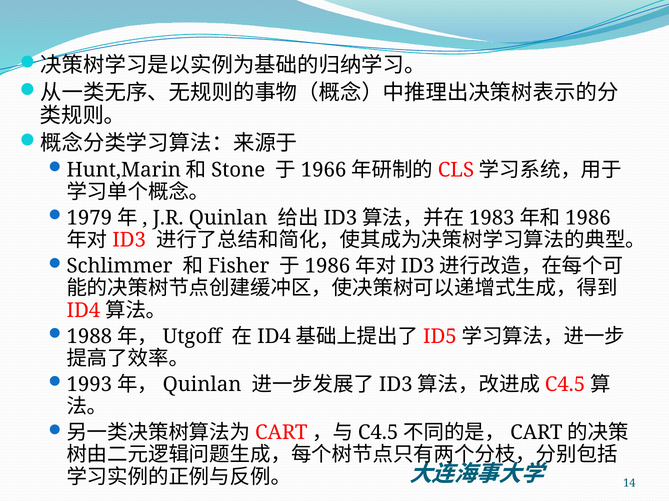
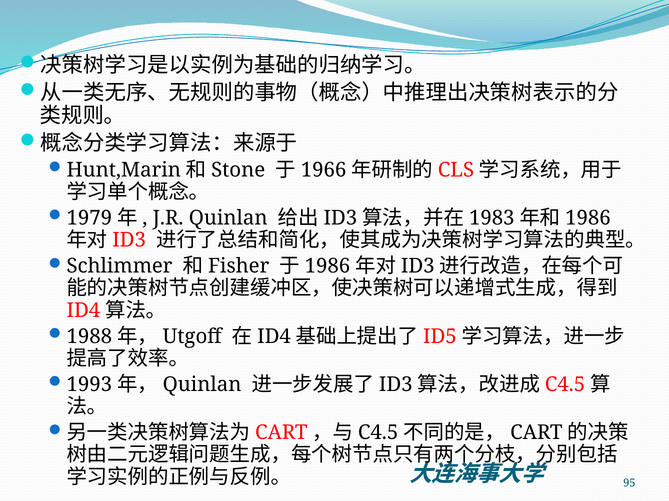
14: 14 -> 95
